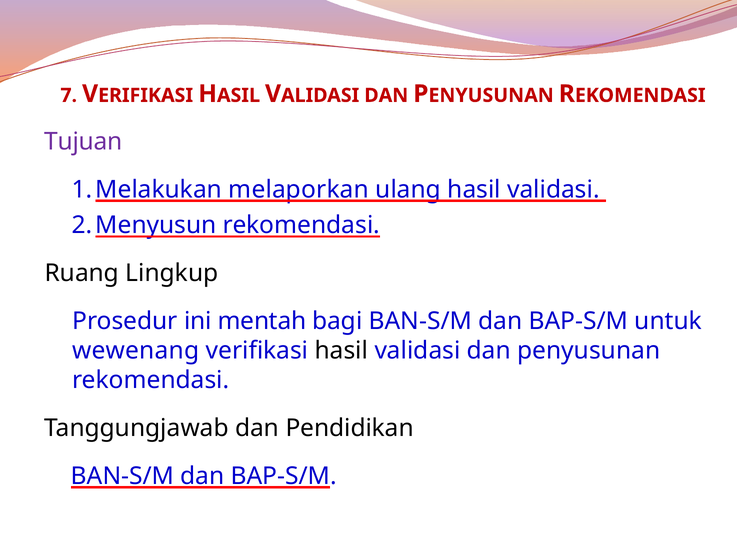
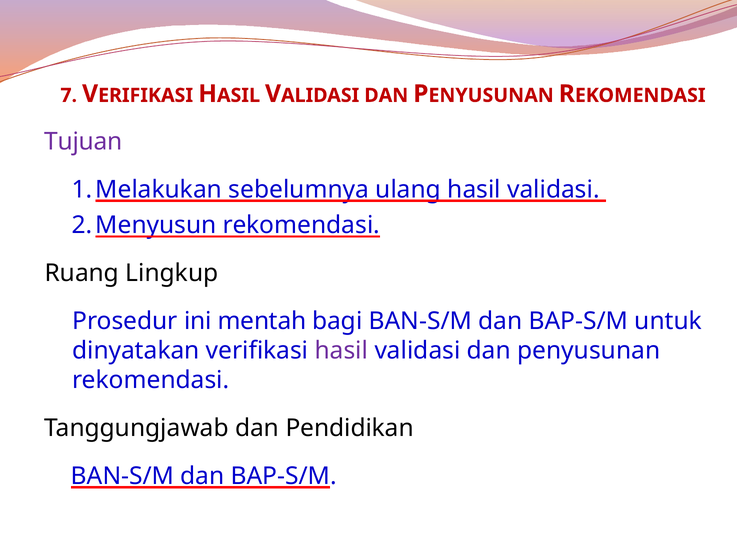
melaporkan: melaporkan -> sebelumnya
wewenang: wewenang -> dinyatakan
hasil at (341, 350) colour: black -> purple
